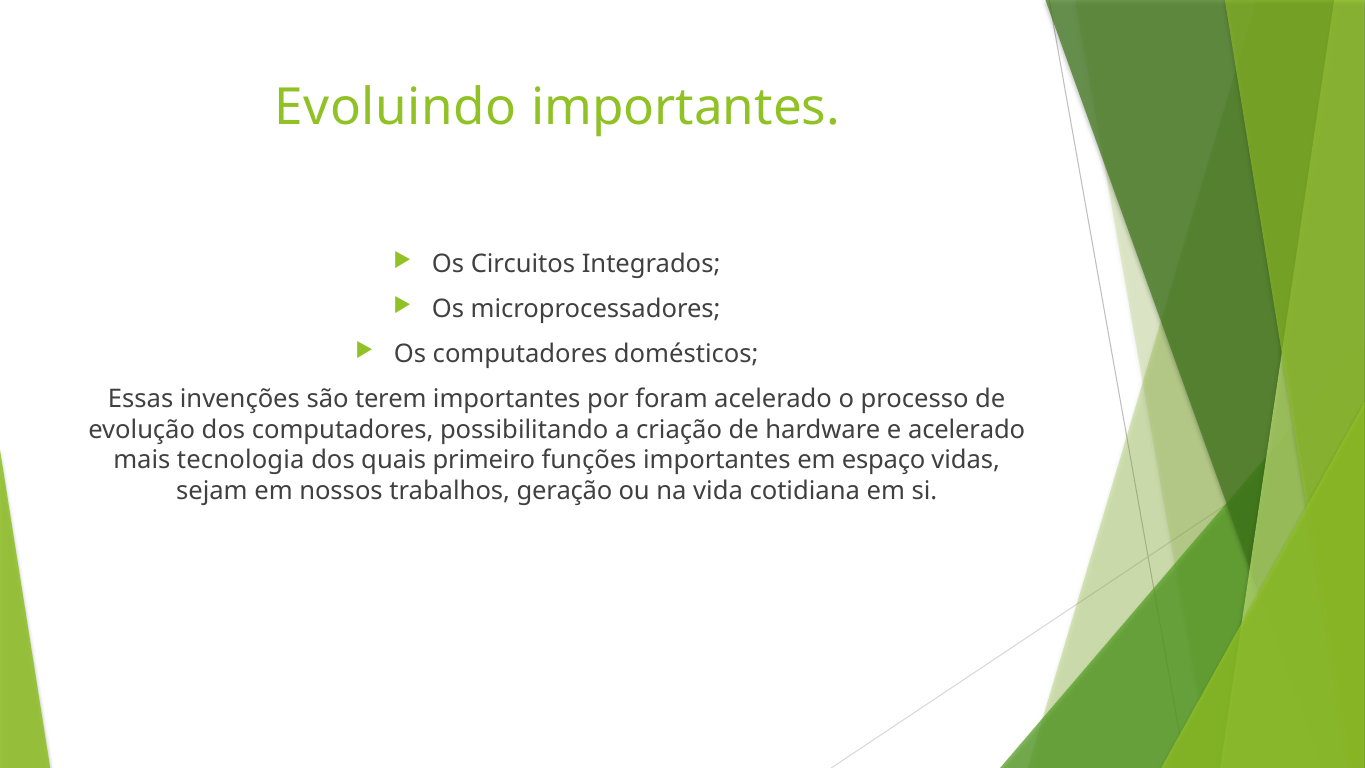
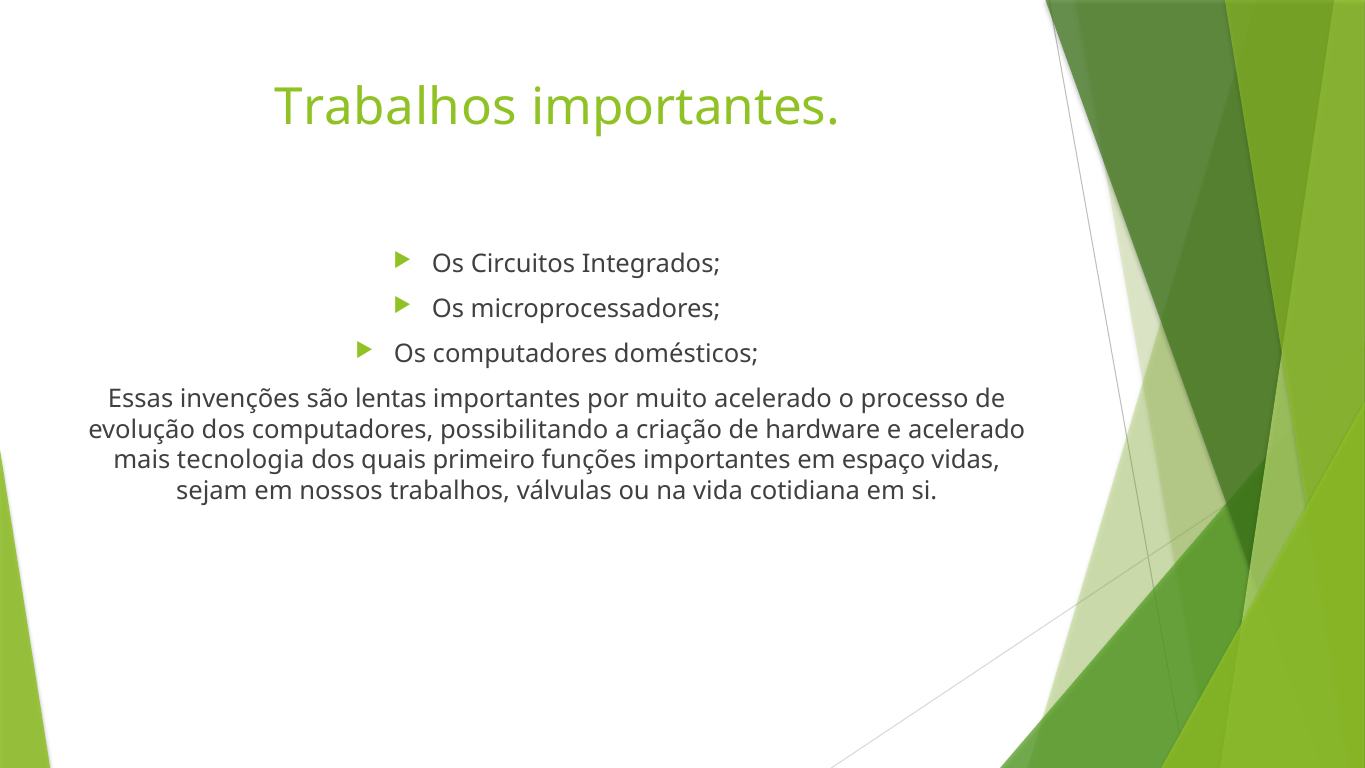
Evoluindo at (396, 108): Evoluindo -> Trabalhos
terem: terem -> lentas
foram: foram -> muito
geração: geração -> válvulas
